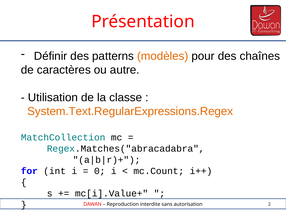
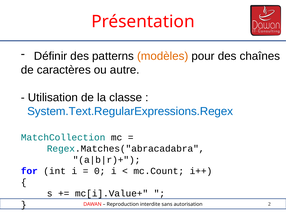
System.Text.RegularExpressions.Regex colour: orange -> blue
